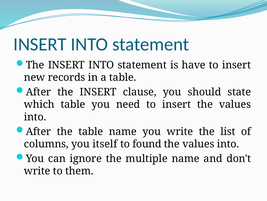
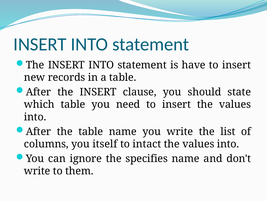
found: found -> intact
multiple: multiple -> specifies
